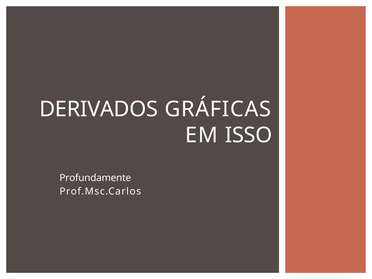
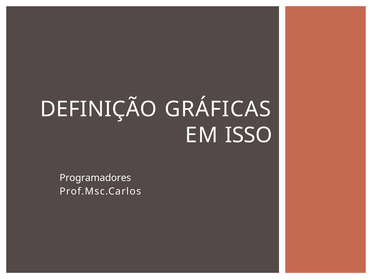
DERIVADOS: DERIVADOS -> DEFINIÇÃO
Profundamente: Profundamente -> Programadores
